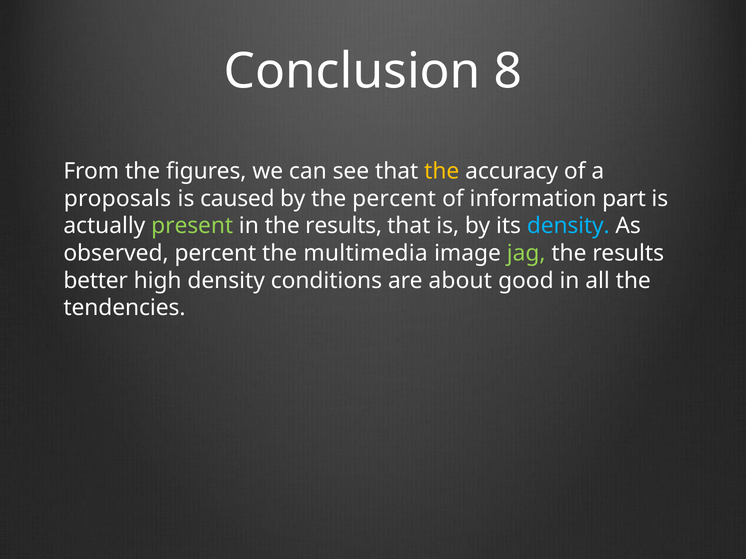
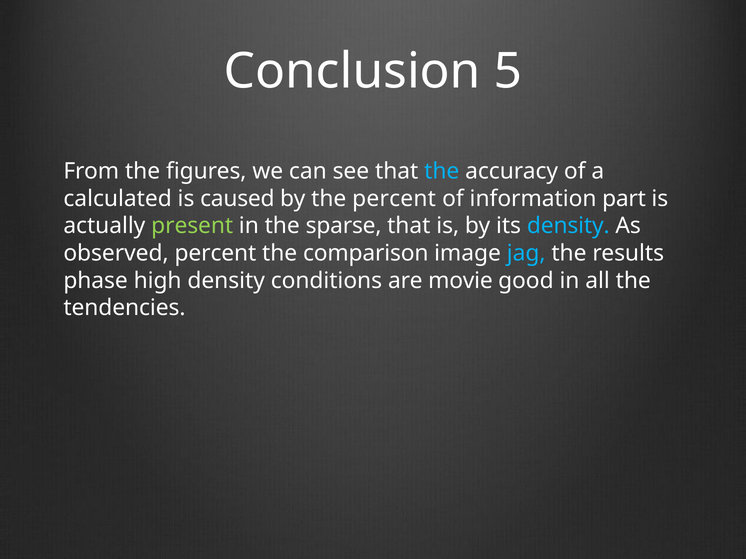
8: 8 -> 5
the at (442, 171) colour: yellow -> light blue
proposals: proposals -> calculated
in the results: results -> sparse
multimedia: multimedia -> comparison
jag colour: light green -> light blue
better: better -> phase
about: about -> movie
